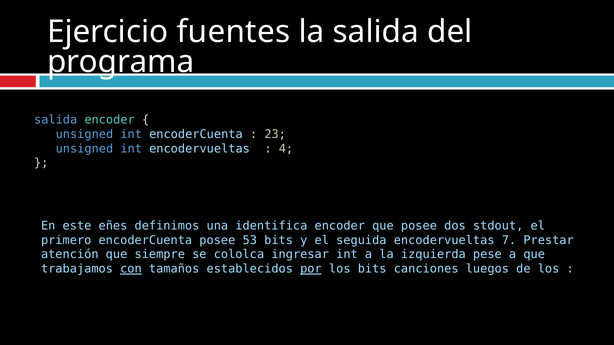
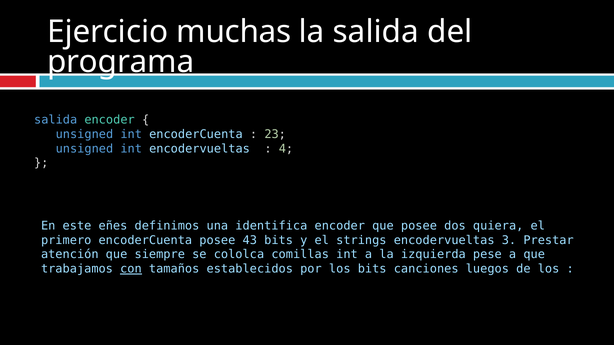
fuentes: fuentes -> muchas
stdout: stdout -> quiera
53: 53 -> 43
seguida: seguida -> strings
7: 7 -> 3
ingresar: ingresar -> comillas
por underline: present -> none
